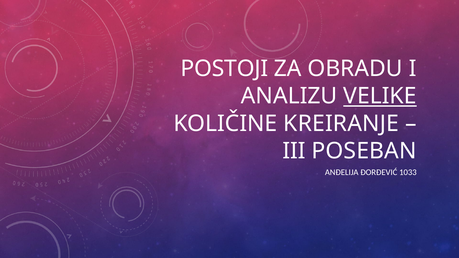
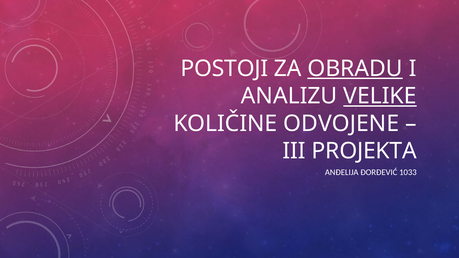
OBRADU underline: none -> present
KREIRANJE: KREIRANJE -> ODVOJENE
POSEBAN: POSEBAN -> PROJEKTA
